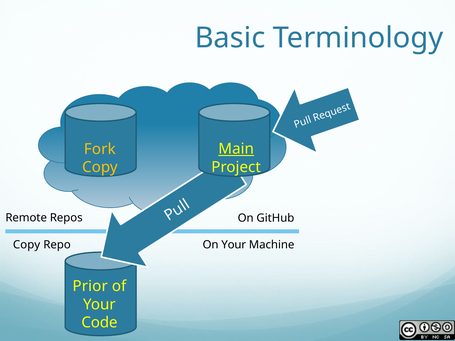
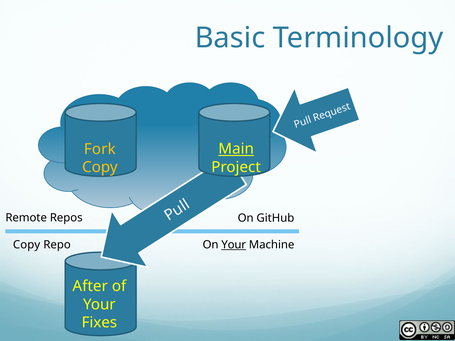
Your at (234, 245) underline: none -> present
Prior: Prior -> After
Code: Code -> Fixes
